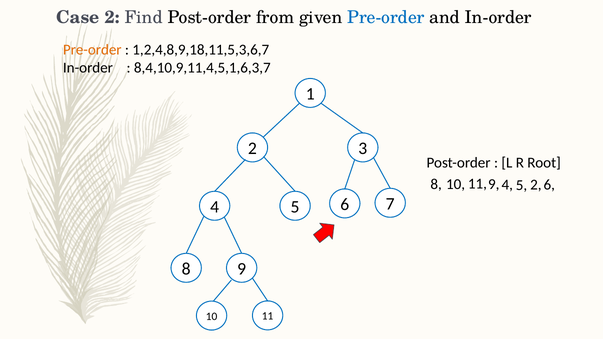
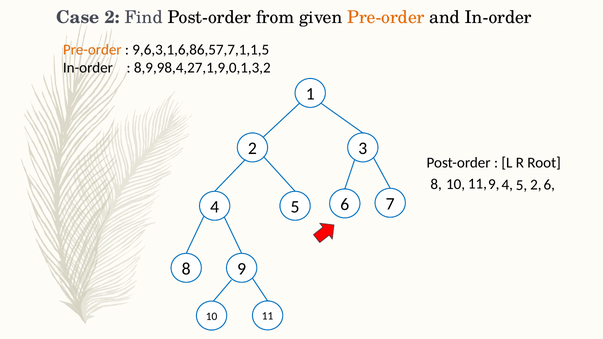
Pre-order at (386, 18) colour: blue -> orange
1,2,4,8,9,18,11,5,3,6,7: 1,2,4,8,9,18,11,5,3,6,7 -> 9,6,3,1,6,86,57,7,1,1,5
8,4,10,9,11,4,5,1,6,3,7: 8,4,10,9,11,4,5,1,6,3,7 -> 8,9,98,4,27,1,9,0,1,3,2
